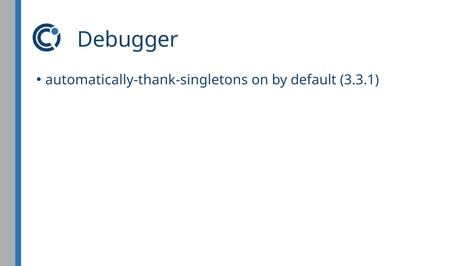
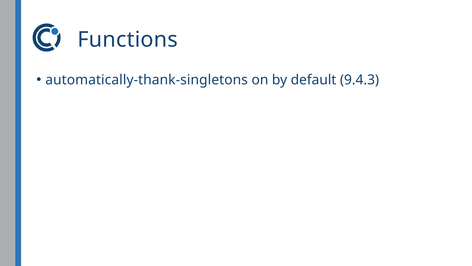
Debugger: Debugger -> Functions
3.3.1: 3.3.1 -> 9.4.3
